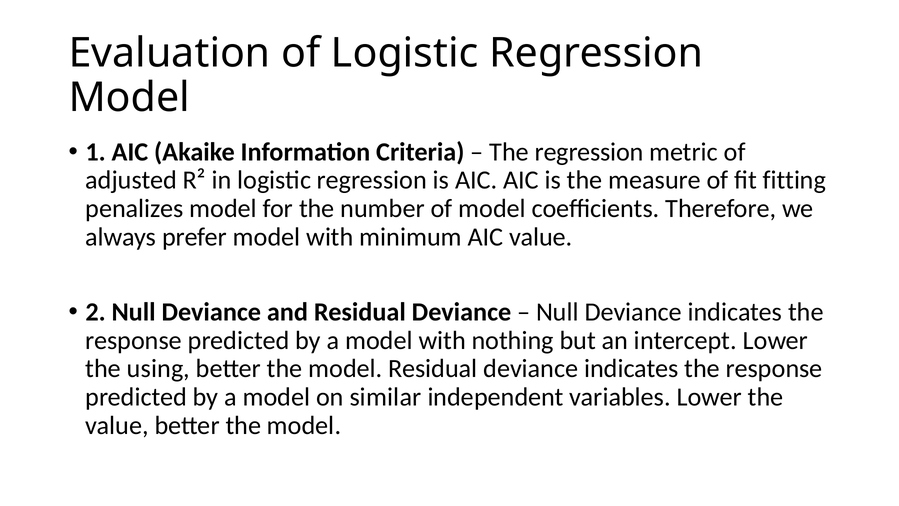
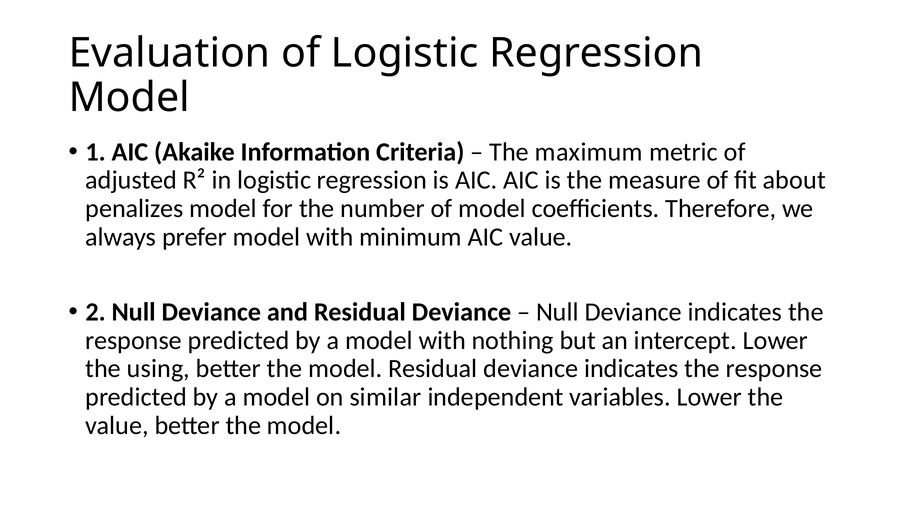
The regression: regression -> maximum
fitting: fitting -> about
